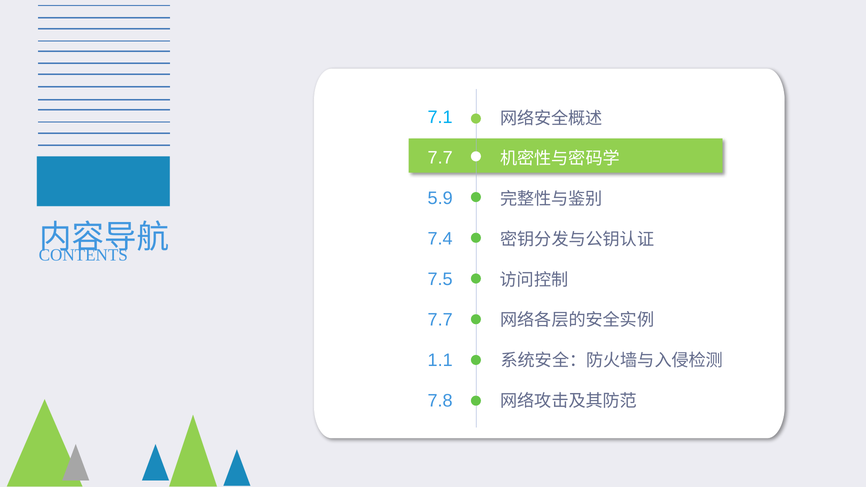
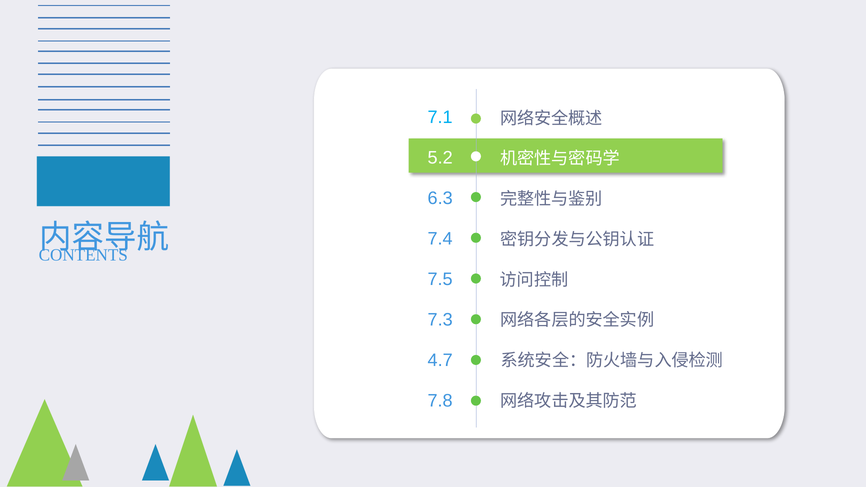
7.7 at (440, 158): 7.7 -> 5.2
5.9: 5.9 -> 6.3
7.7 at (440, 320): 7.7 -> 7.3
1.1: 1.1 -> 4.7
